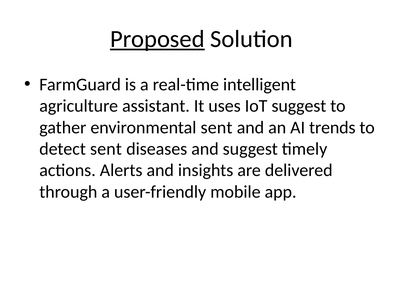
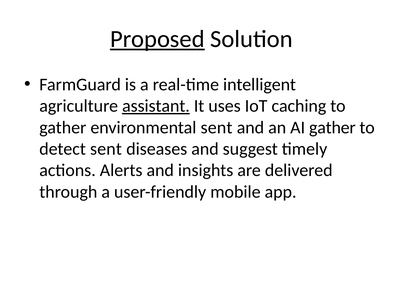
assistant underline: none -> present
IoT suggest: suggest -> caching
AI trends: trends -> gather
